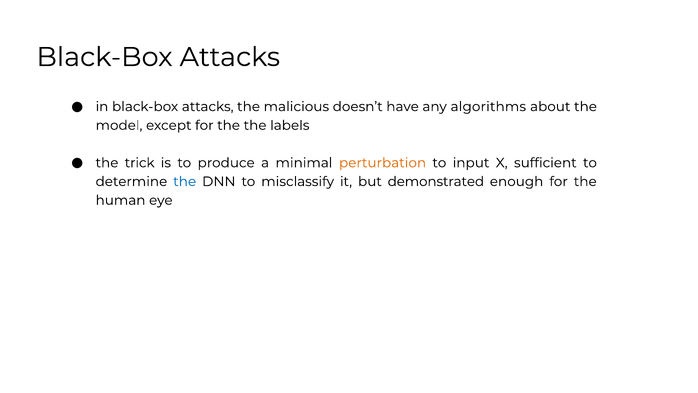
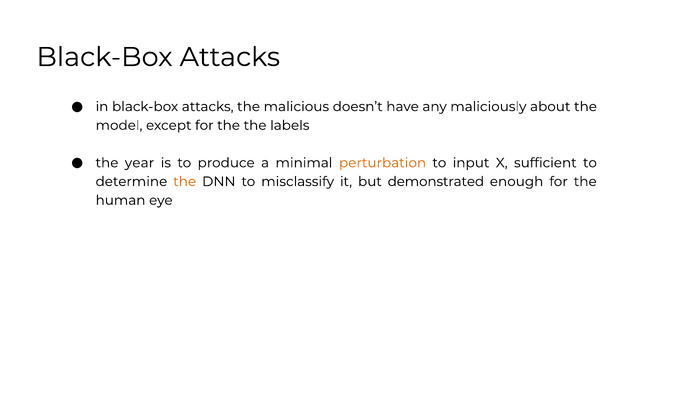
algorithms: algorithms -> maliciously
trick: trick -> year
the at (185, 181) colour: blue -> orange
